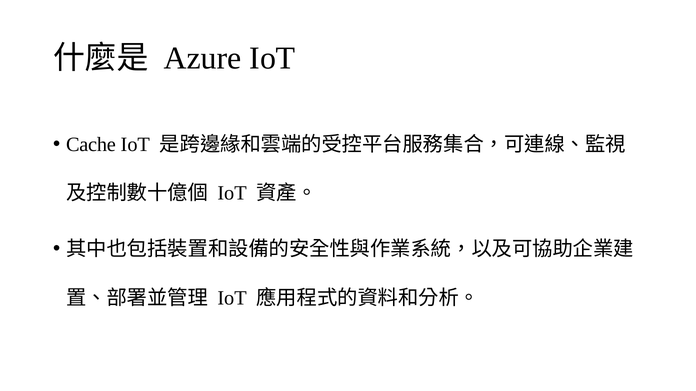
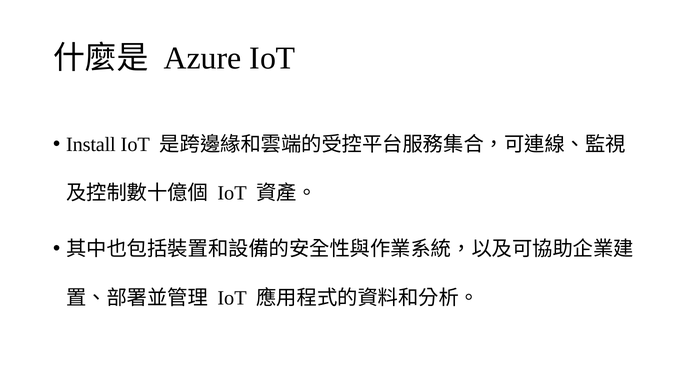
Cache: Cache -> Install
